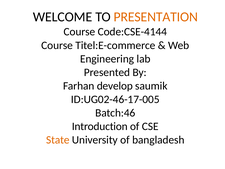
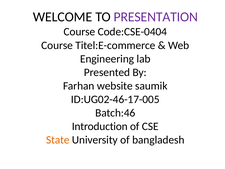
PRESENTATION colour: orange -> purple
Code:CSE-4144: Code:CSE-4144 -> Code:CSE-0404
develop: develop -> website
